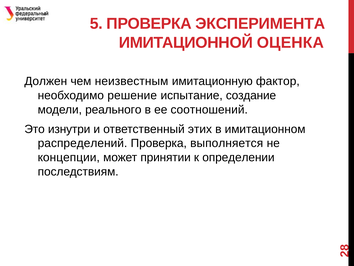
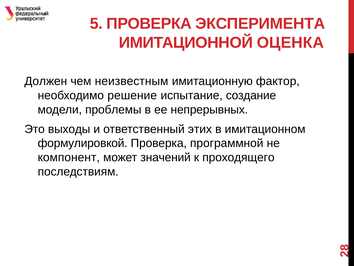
реального: реального -> проблемы
соотношений: соотношений -> непрерывных
изнутри: изнутри -> выходы
распределений: распределений -> формулировкой
выполняется: выполняется -> программной
концепции: концепции -> компонент
принятии: принятии -> значений
определении: определении -> проходящего
